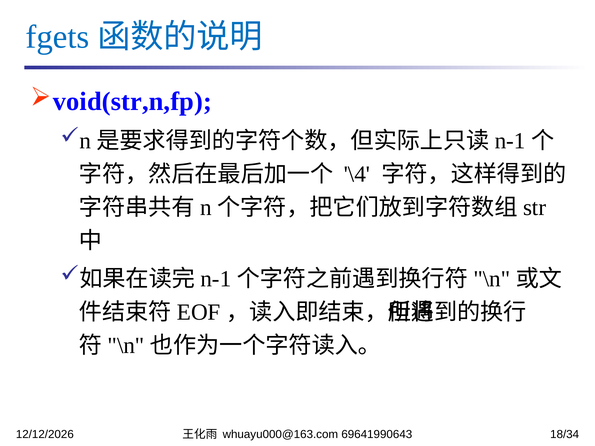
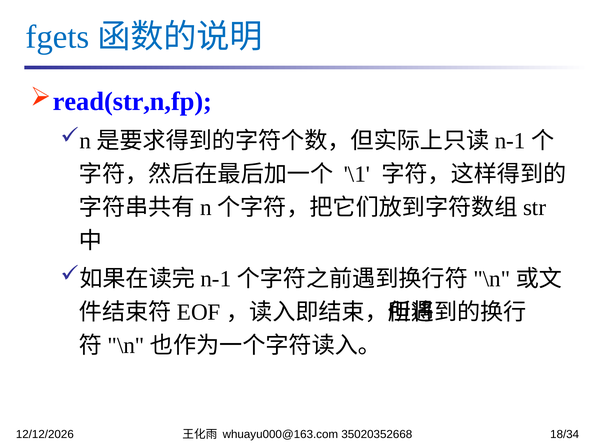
void(str,n,fp: void(str,n,fp -> read(str,n,fp
\4: \4 -> \1
69641990643: 69641990643 -> 35020352668
